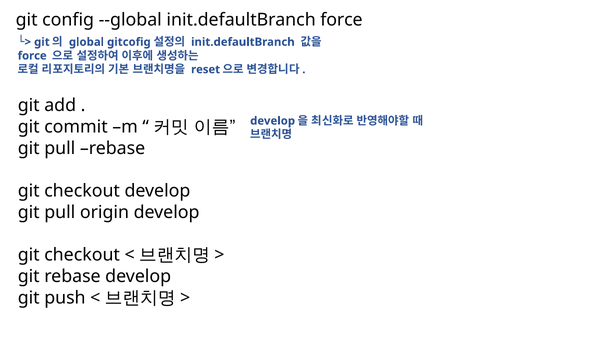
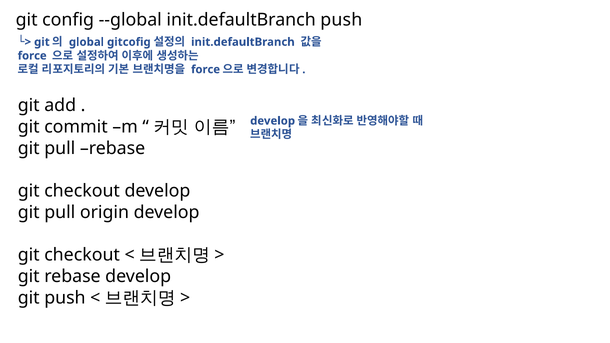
init.defaultBranch force: force -> push
reset at (206, 69): reset -> force
